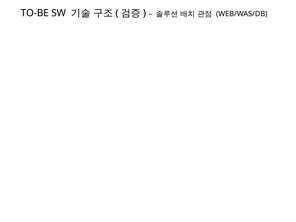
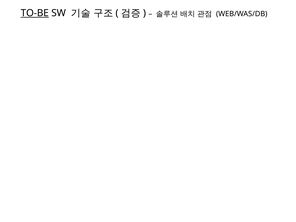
TO-BE underline: none -> present
